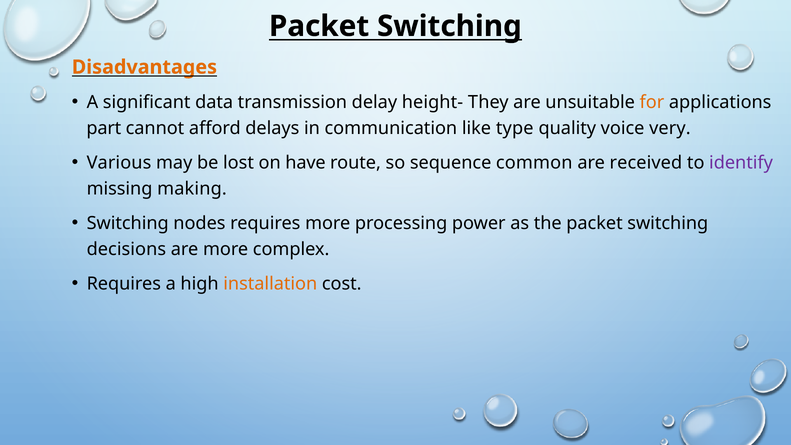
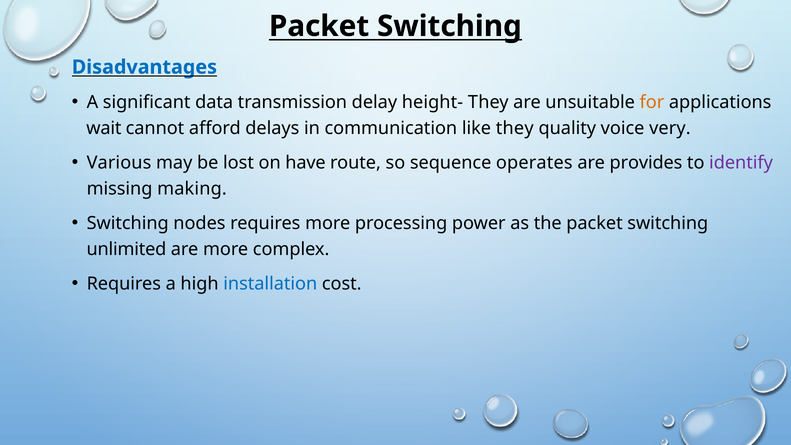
Disadvantages colour: orange -> blue
part: part -> wait
like type: type -> they
common: common -> operates
received: received -> provides
decisions: decisions -> unlimited
installation colour: orange -> blue
